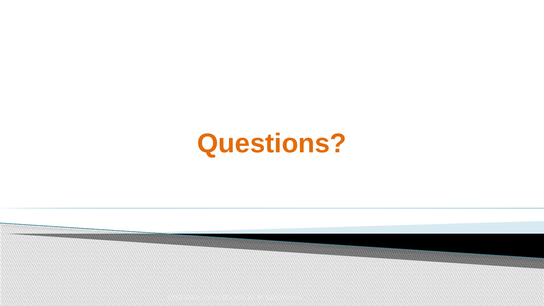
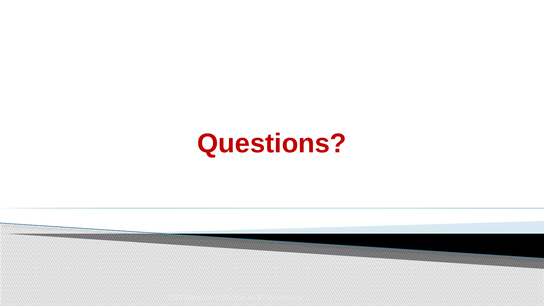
Questions colour: orange -> red
